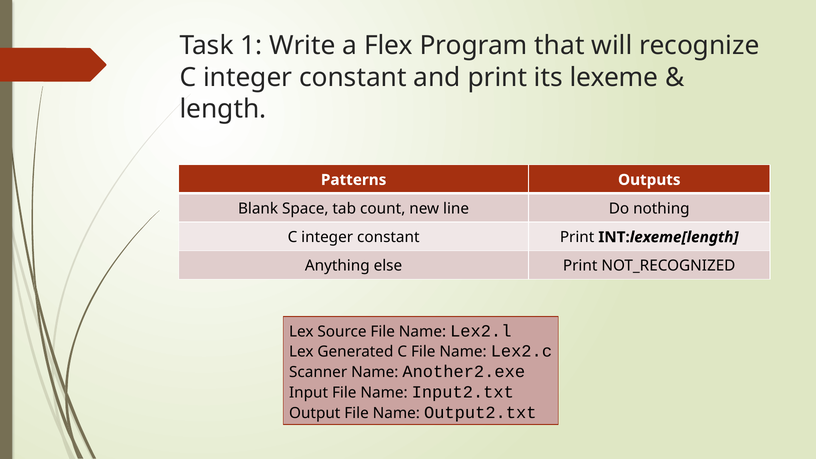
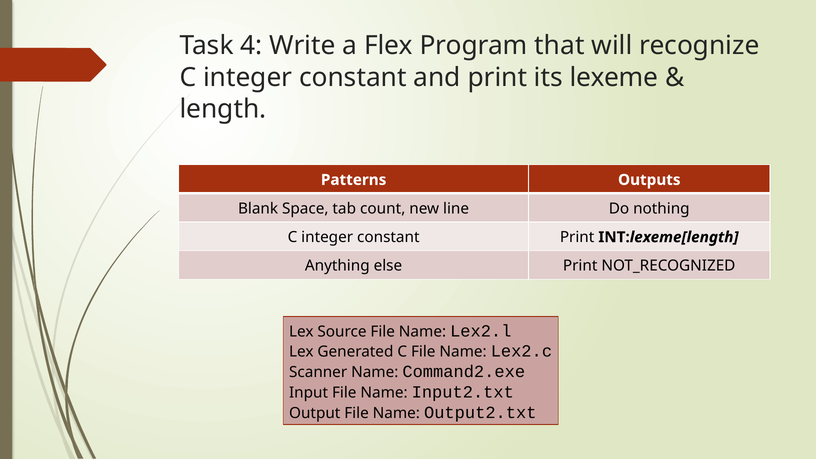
1: 1 -> 4
Another2.exe: Another2.exe -> Command2.exe
